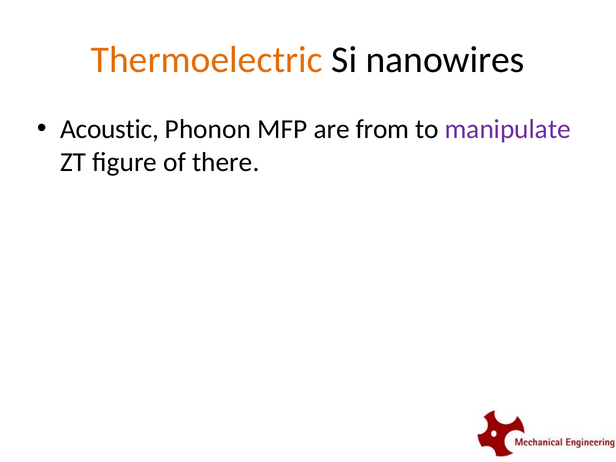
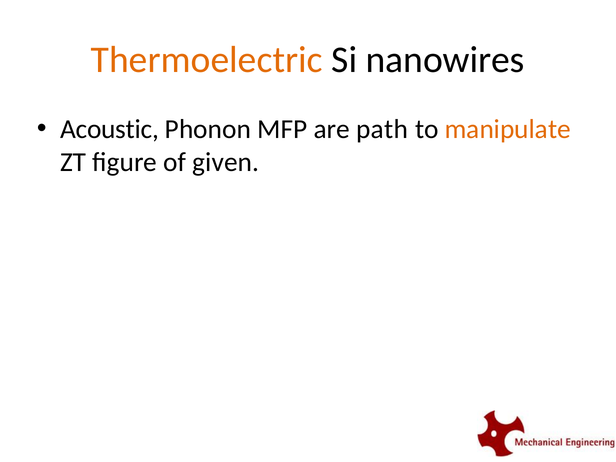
from: from -> path
manipulate colour: purple -> orange
there: there -> given
